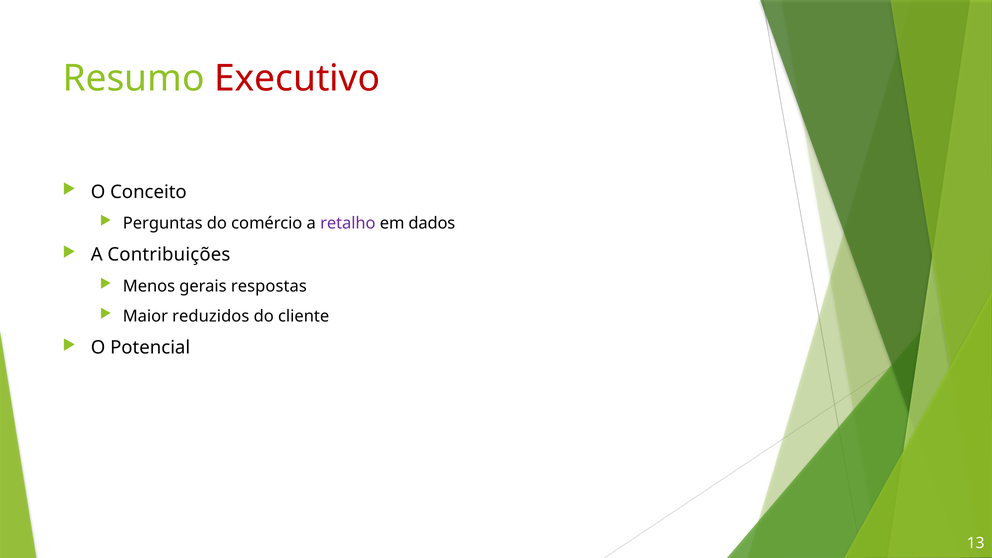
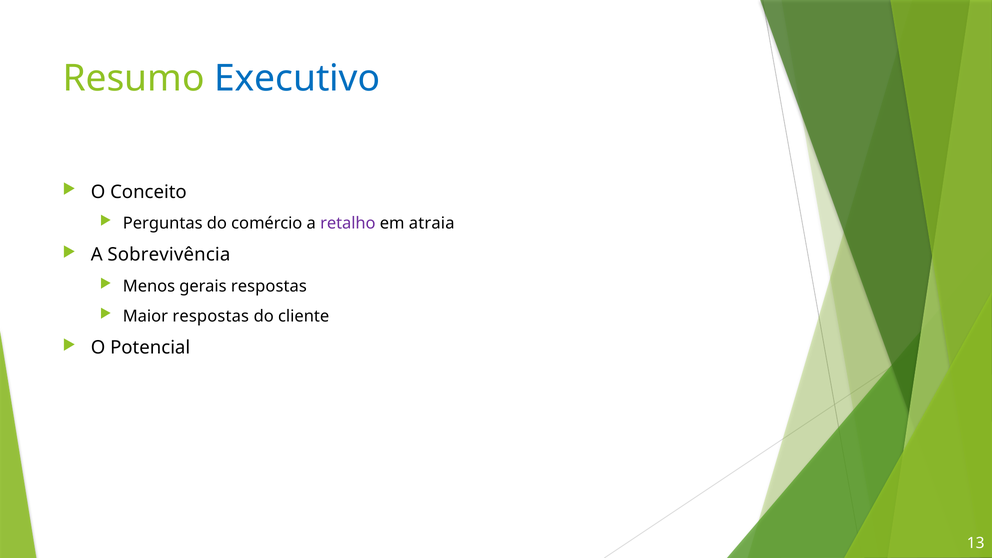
Executivo colour: red -> blue
dados: dados -> atraia
Contribuições: Contribuições -> Sobrevivência
Maior reduzidos: reduzidos -> respostas
